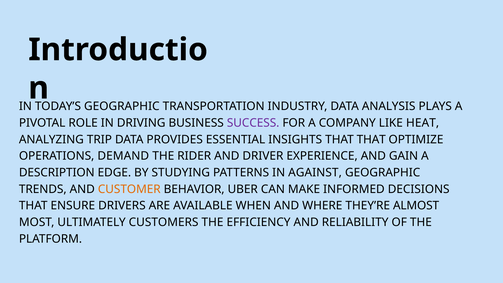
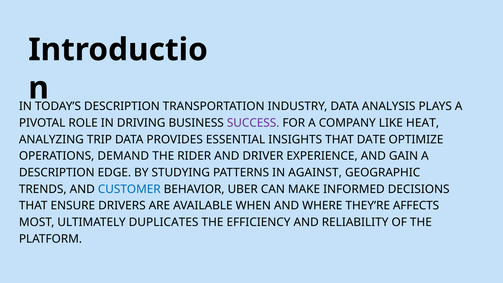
TODAY’S GEOGRAPHIC: GEOGRAPHIC -> DESCRIPTION
THAT THAT: THAT -> DATE
CUSTOMER colour: orange -> blue
ALMOST: ALMOST -> AFFECTS
CUSTOMERS: CUSTOMERS -> DUPLICATES
